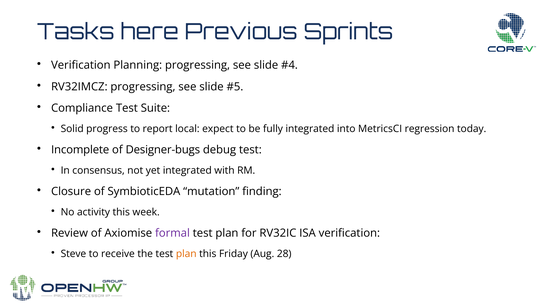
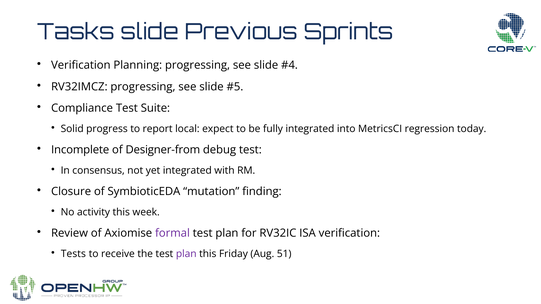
Tasks here: here -> slide
Designer-bugs: Designer-bugs -> Designer-from
Steve: Steve -> Tests
plan at (186, 254) colour: orange -> purple
28: 28 -> 51
